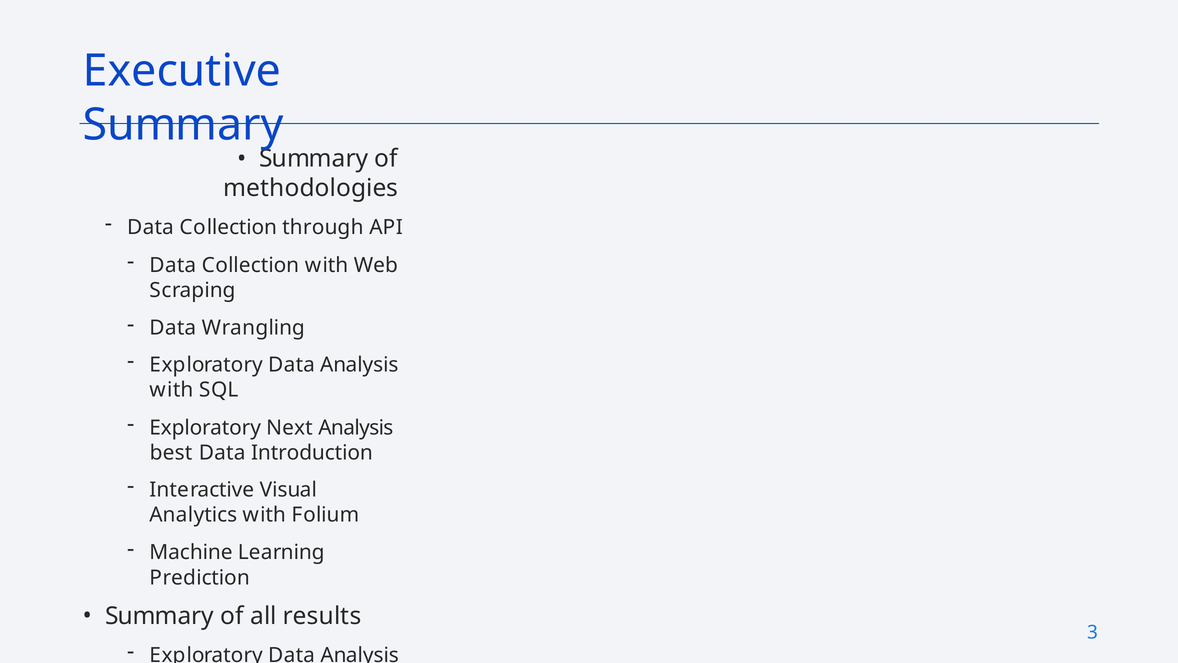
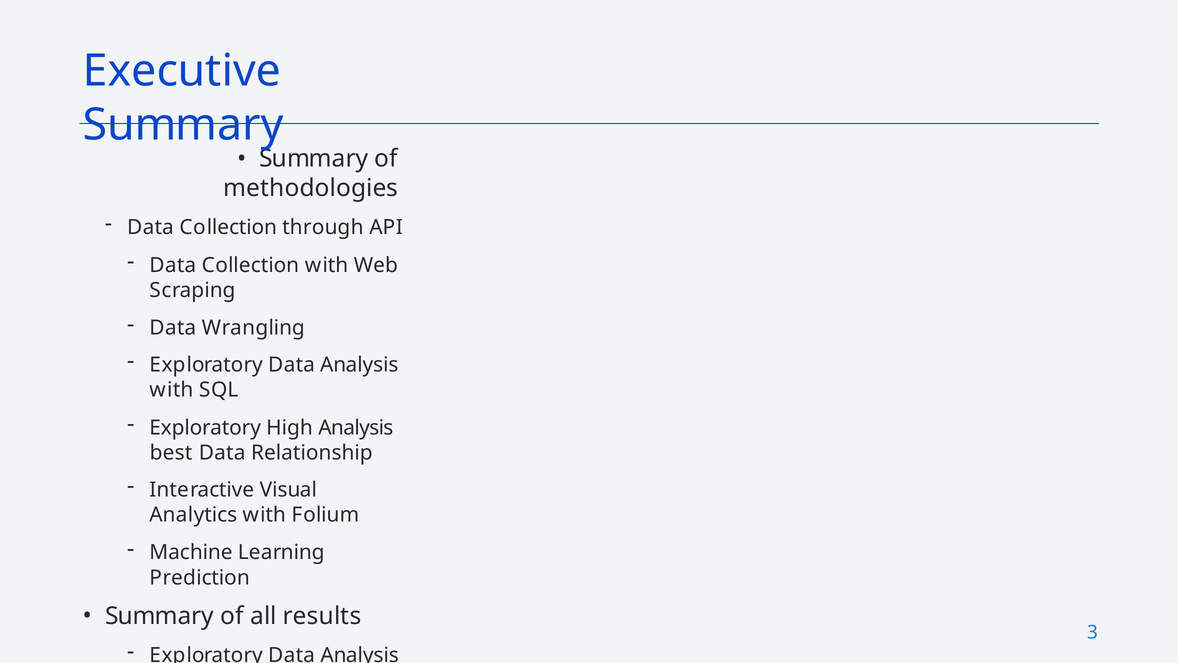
Next: Next -> High
Introduction: Introduction -> Relationship
